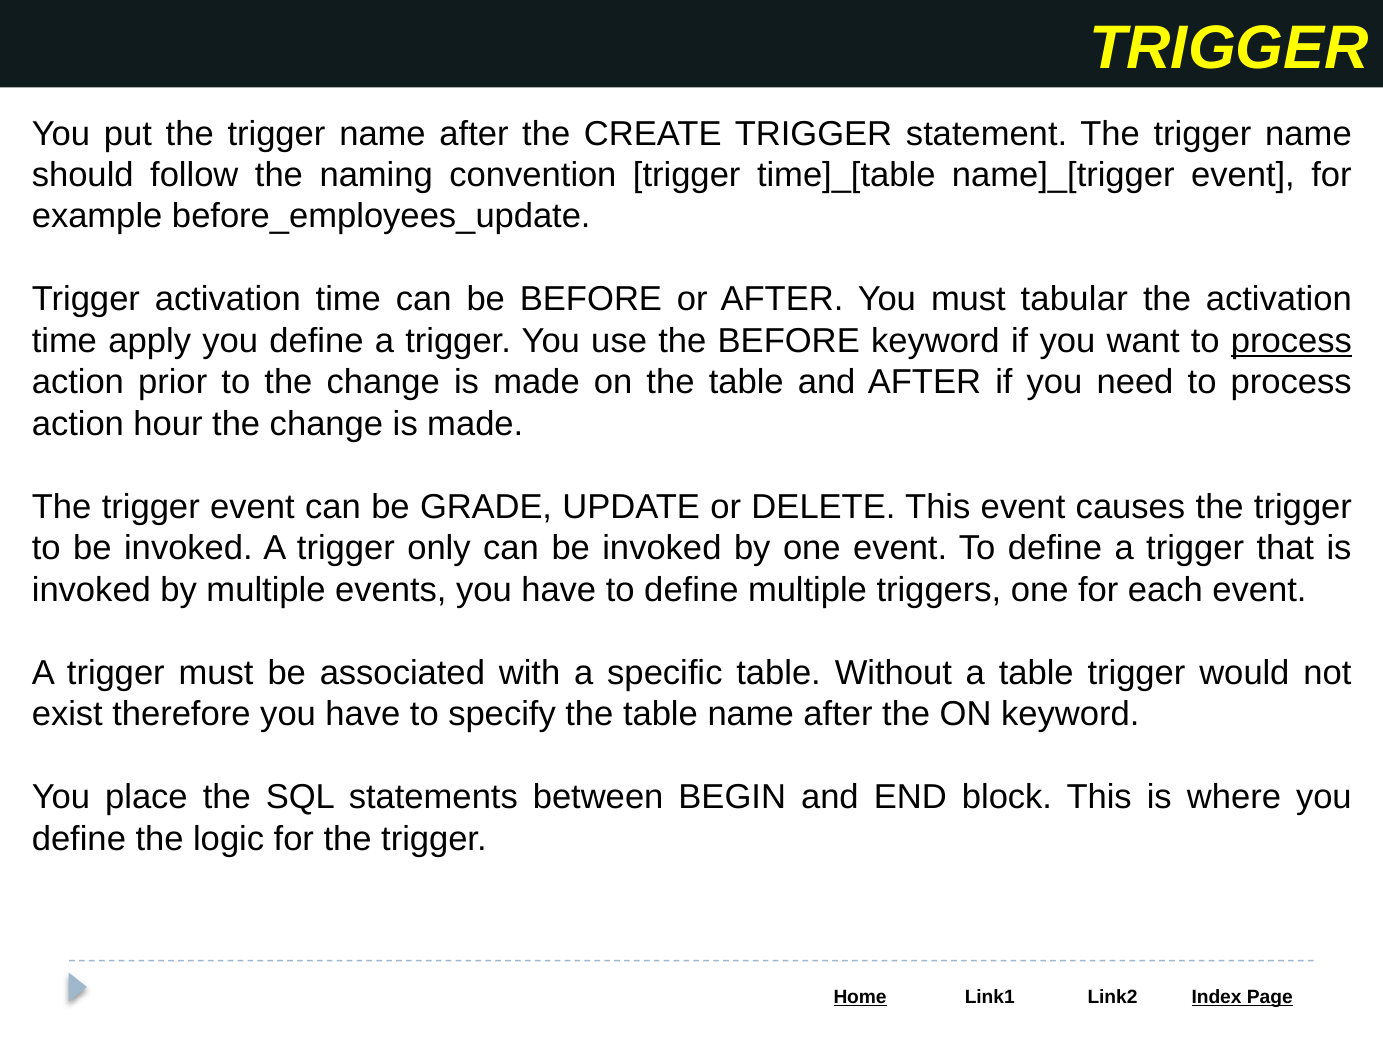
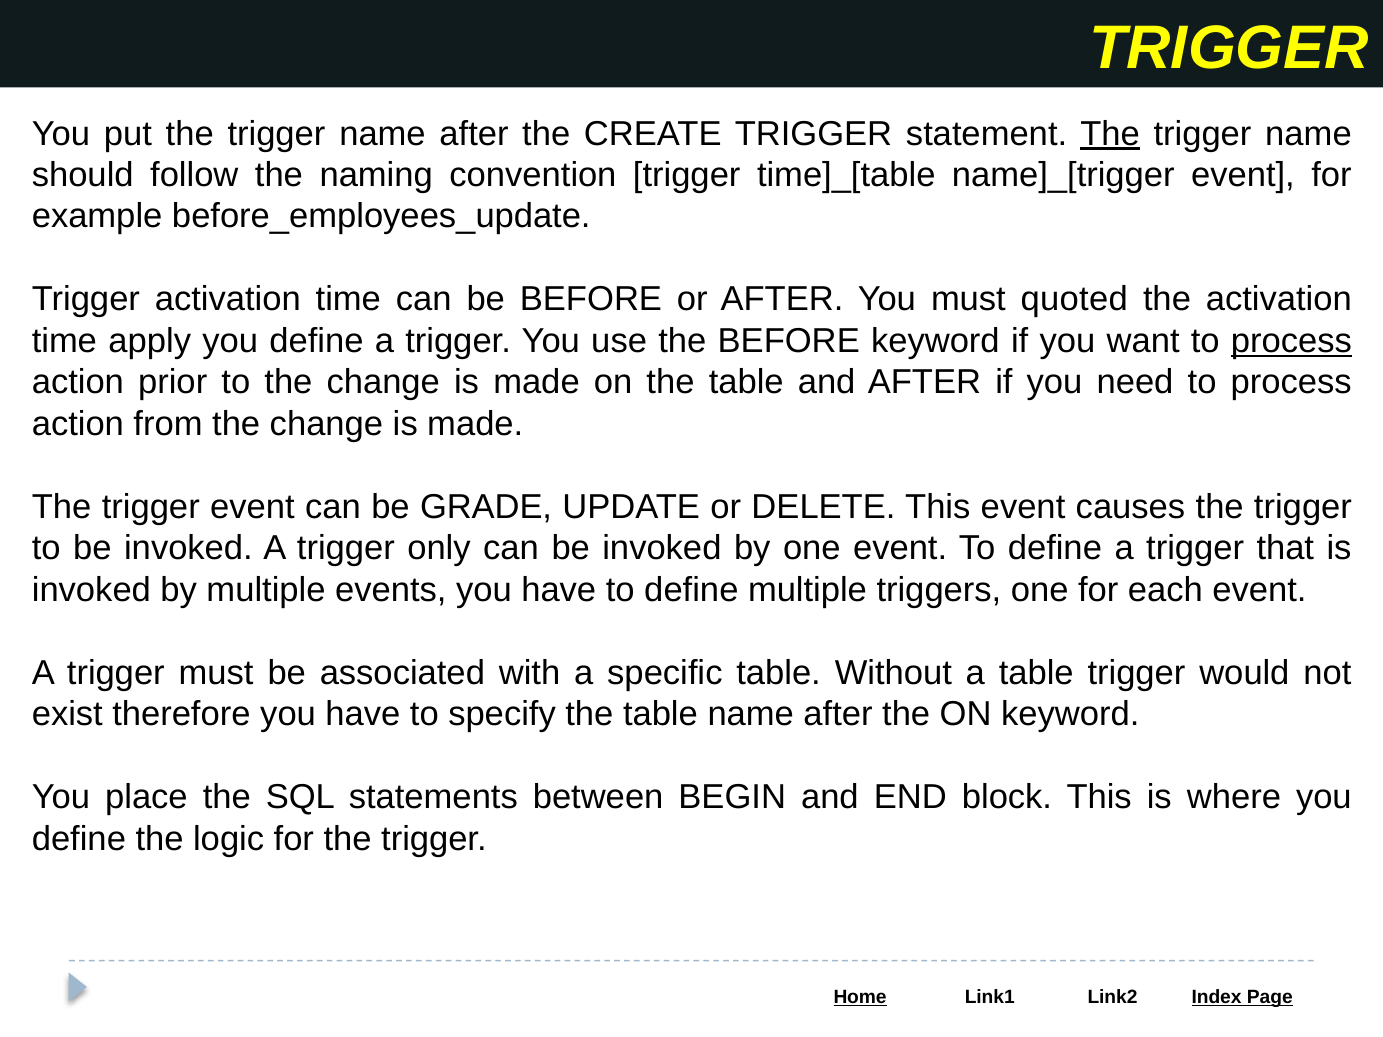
The at (1110, 134) underline: none -> present
tabular: tabular -> quoted
hour: hour -> from
